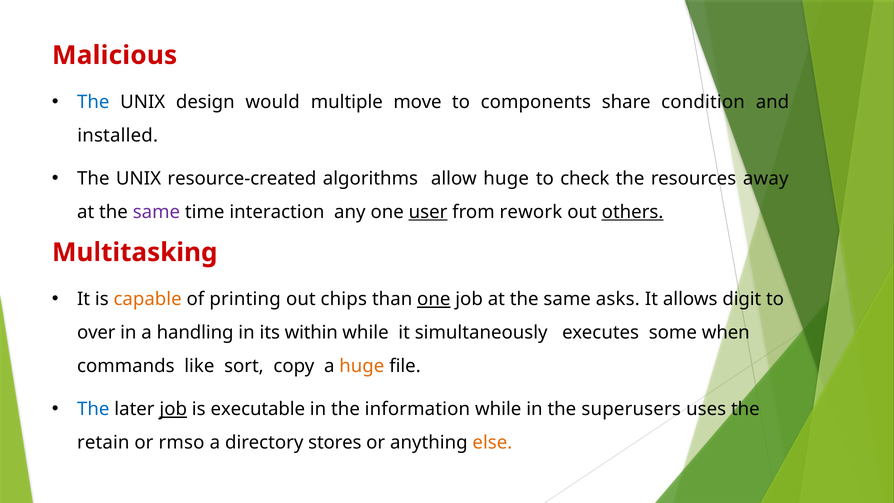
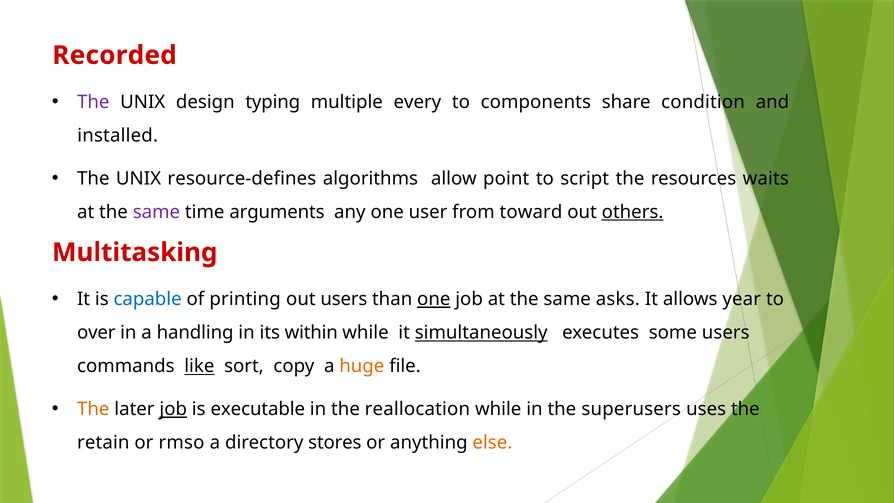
Malicious: Malicious -> Recorded
The at (93, 102) colour: blue -> purple
would: would -> typing
move: move -> every
resource-created: resource-created -> resource-defines
allow huge: huge -> point
check: check -> script
away: away -> waits
interaction: interaction -> arguments
user underline: present -> none
rework: rework -> toward
capable colour: orange -> blue
out chips: chips -> users
digit: digit -> year
simultaneously underline: none -> present
some when: when -> users
like underline: none -> present
The at (93, 409) colour: blue -> orange
information: information -> reallocation
